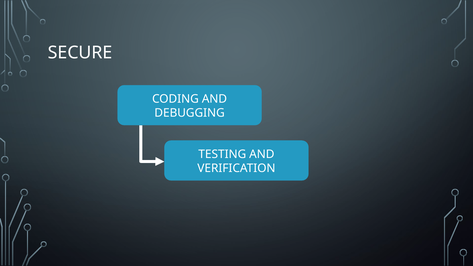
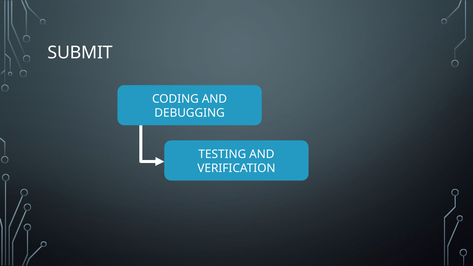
SECURE: SECURE -> SUBMIT
